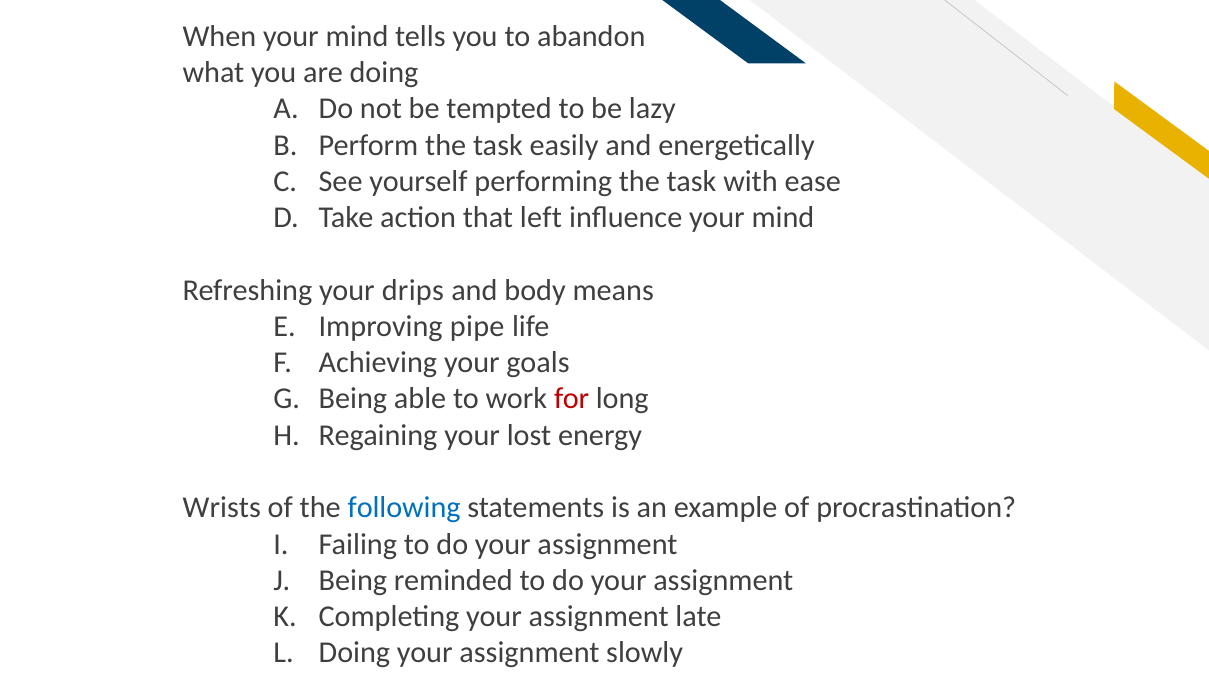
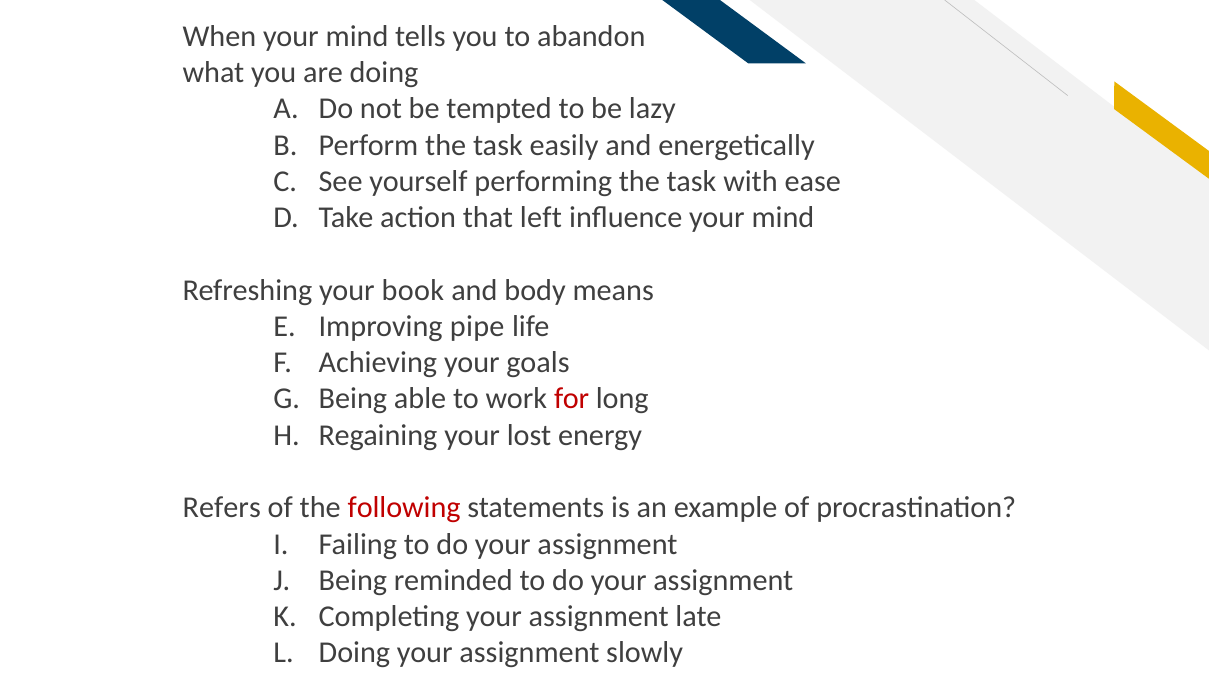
drips: drips -> book
Wrists: Wrists -> Refers
following colour: blue -> red
